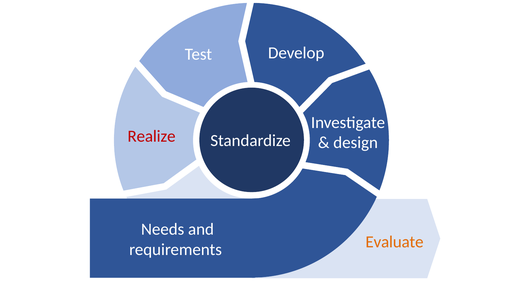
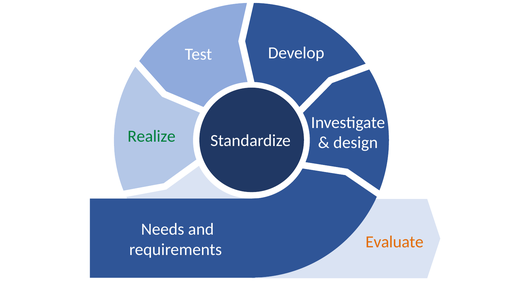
Realize colour: red -> green
